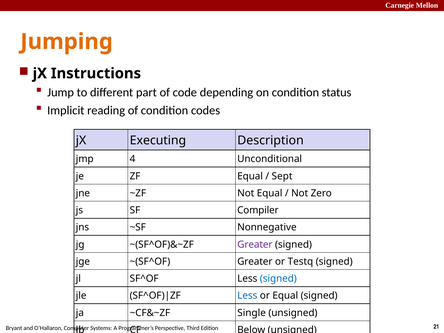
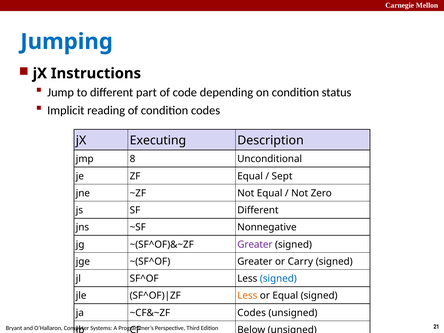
Jumping colour: orange -> blue
4: 4 -> 8
SF Compiler: Compiler -> Different
Testq: Testq -> Carry
Less at (247, 296) colour: blue -> orange
~CF&~ZF Single: Single -> Codes
